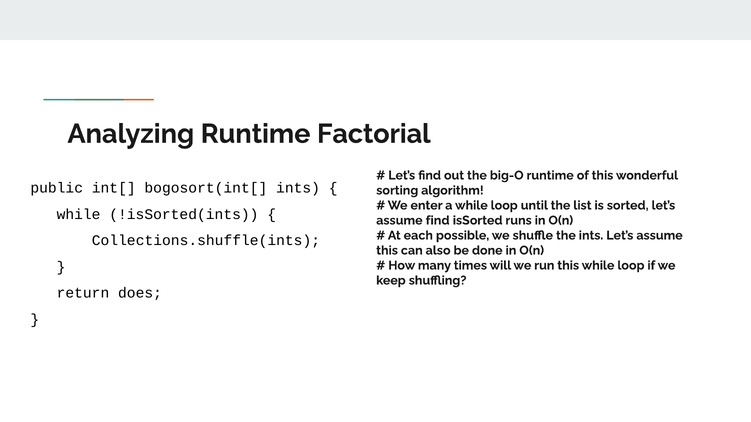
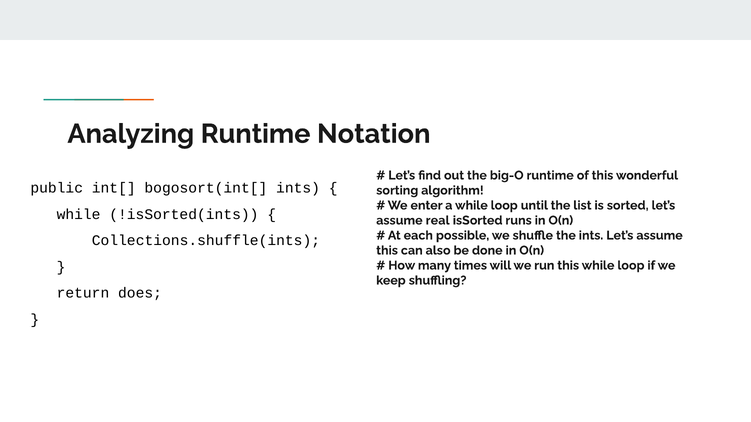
Factorial: Factorial -> Notation
assume find: find -> real
